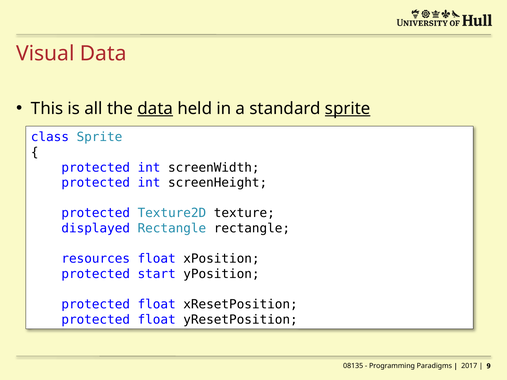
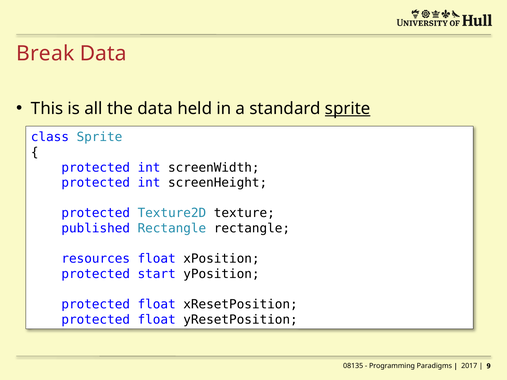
Visual: Visual -> Break
data at (155, 108) underline: present -> none
displayed: displayed -> published
